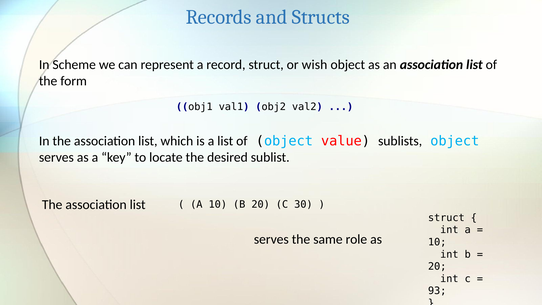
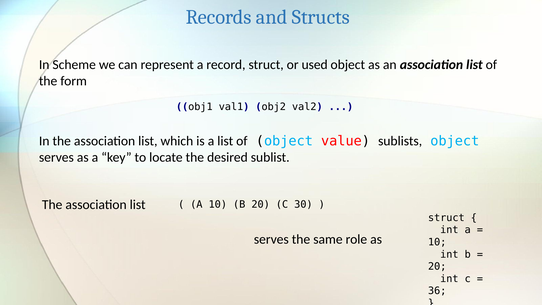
wish: wish -> used
93: 93 -> 36
